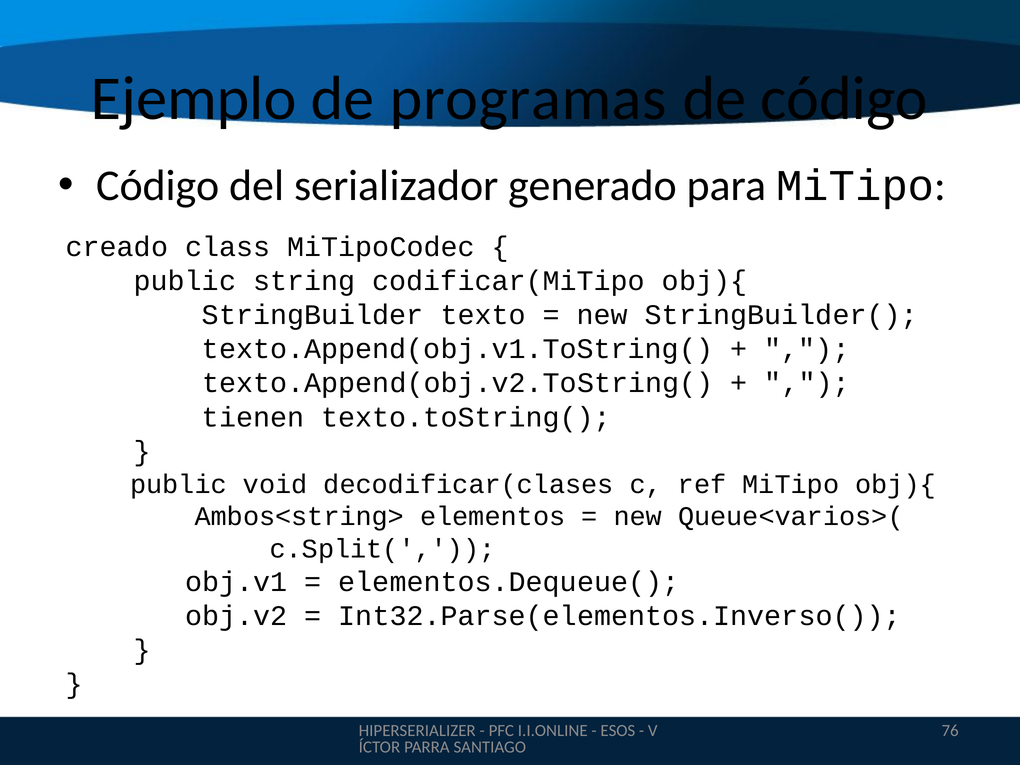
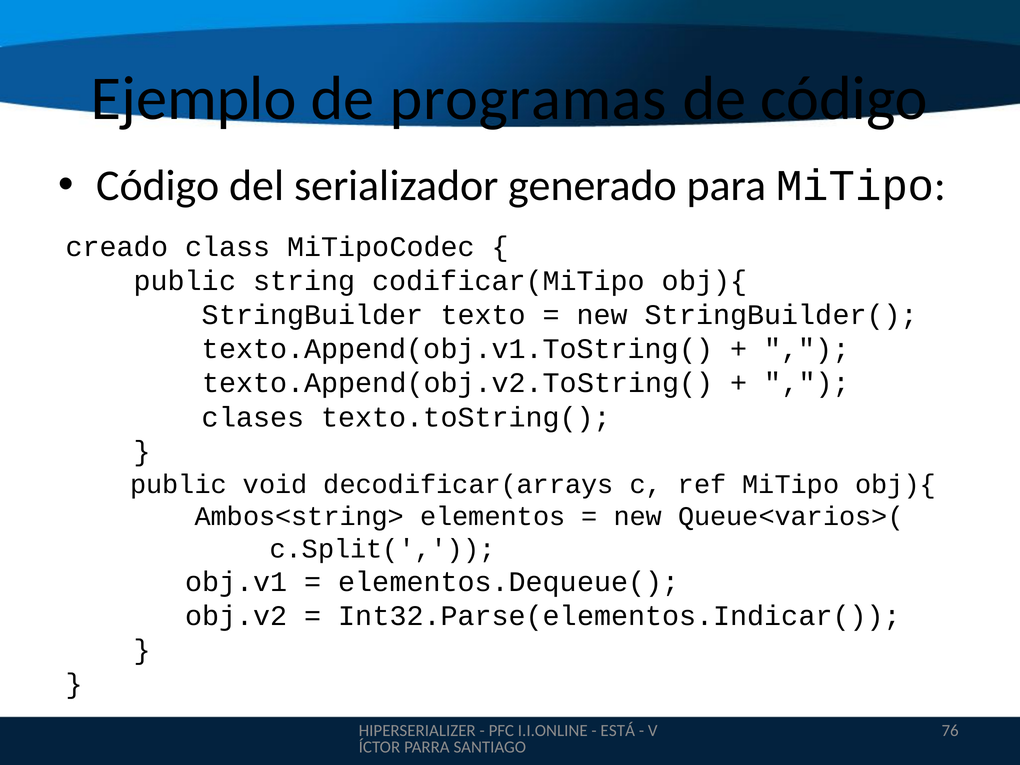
tienen: tienen -> clases
decodificar(clases: decodificar(clases -> decodificar(arrays
Int32.Parse(elementos.Inverso(: Int32.Parse(elementos.Inverso( -> Int32.Parse(elementos.Indicar(
ESOS: ESOS -> ESTÁ
